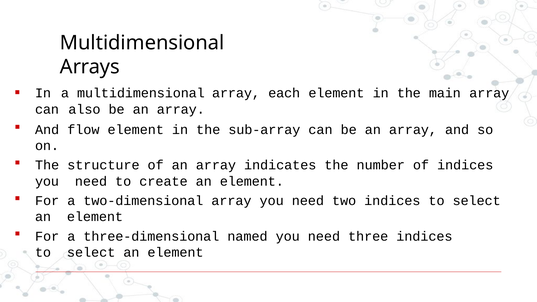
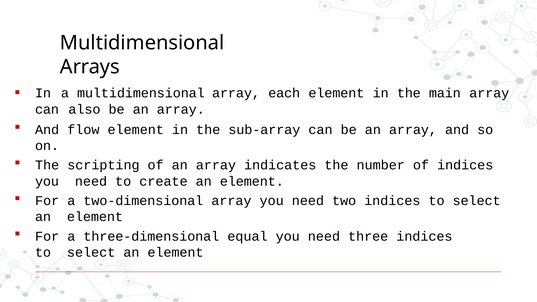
structure: structure -> scripting
named: named -> equal
